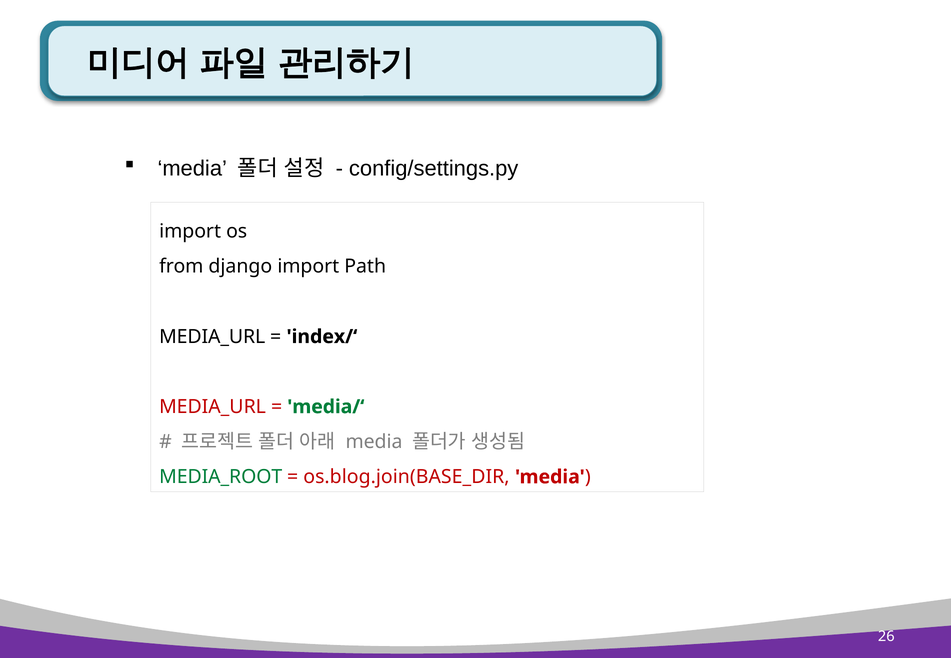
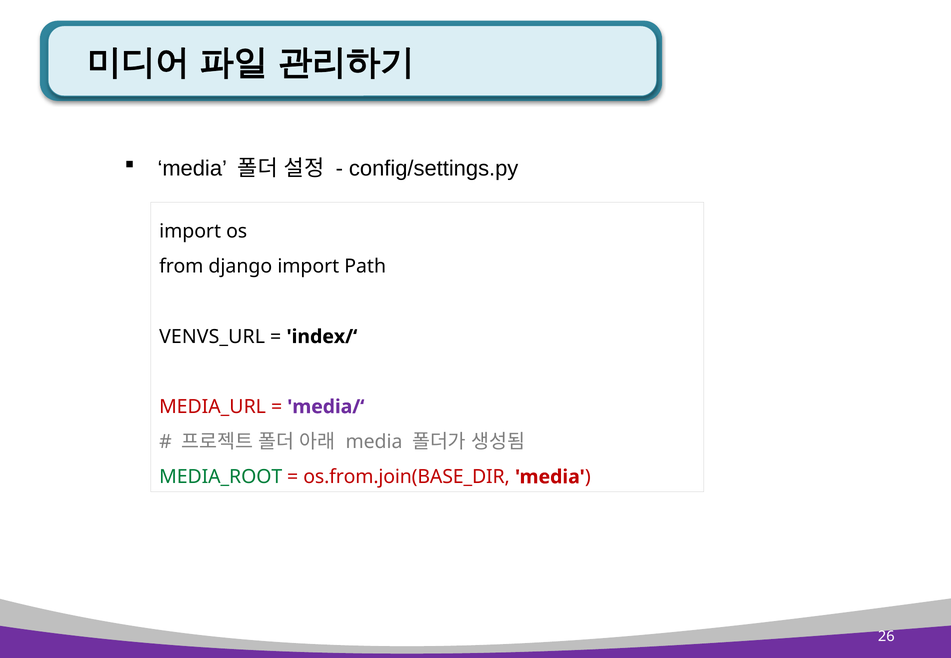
MEDIA_URL at (212, 337): MEDIA_URL -> VENVS_URL
media/‘ colour: green -> purple
os.blog.join(BASE_DIR: os.blog.join(BASE_DIR -> os.from.join(BASE_DIR
